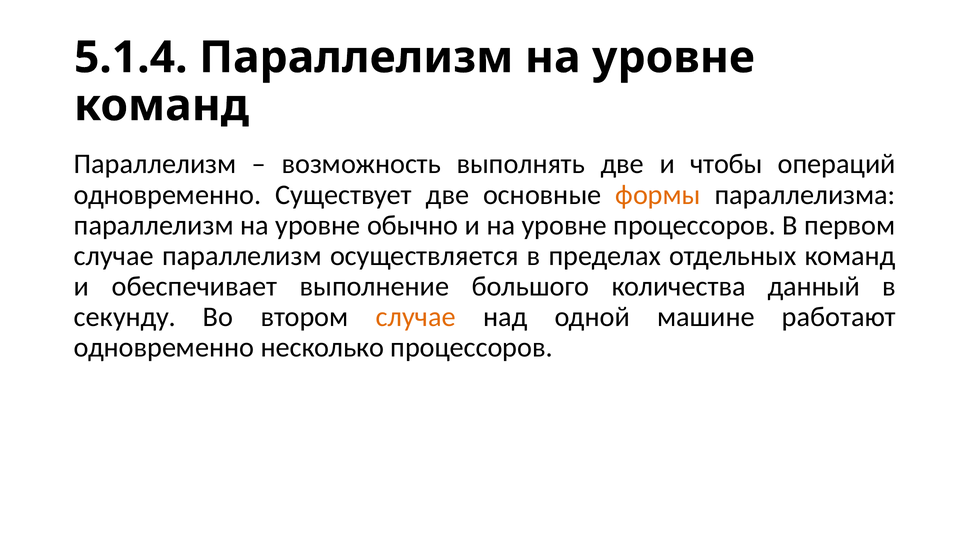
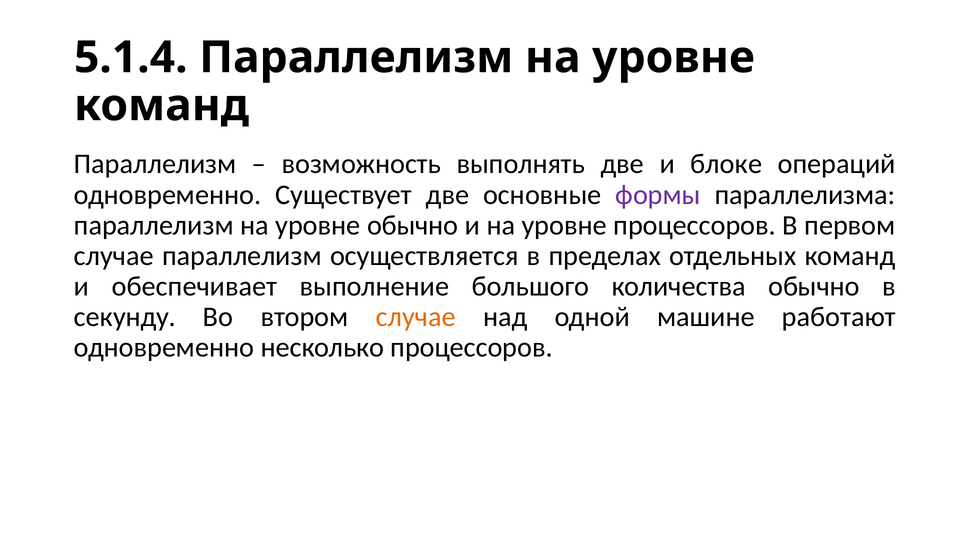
чтобы: чтобы -> блоке
формы colour: orange -> purple
количества данный: данный -> обычно
